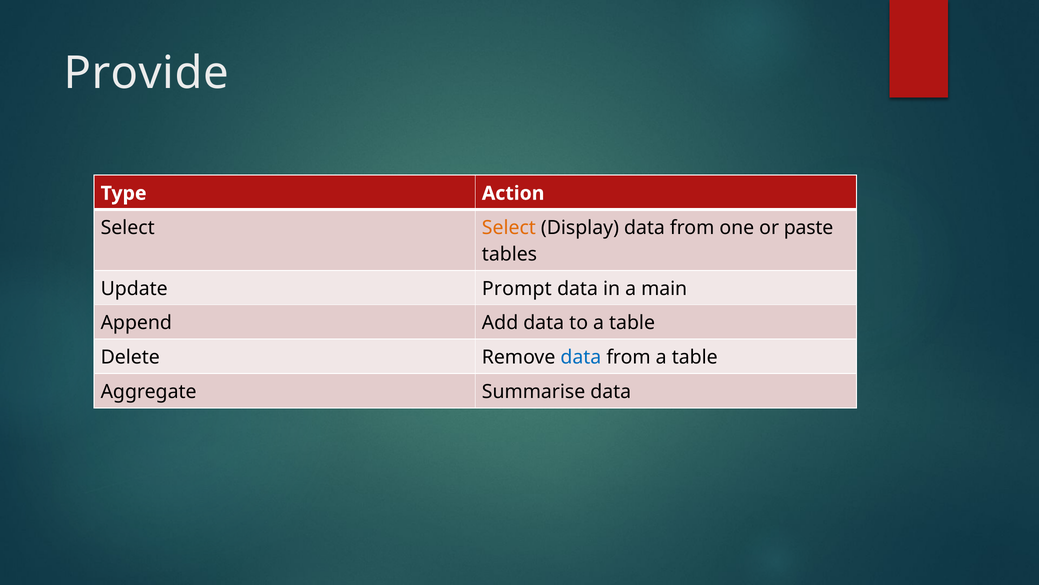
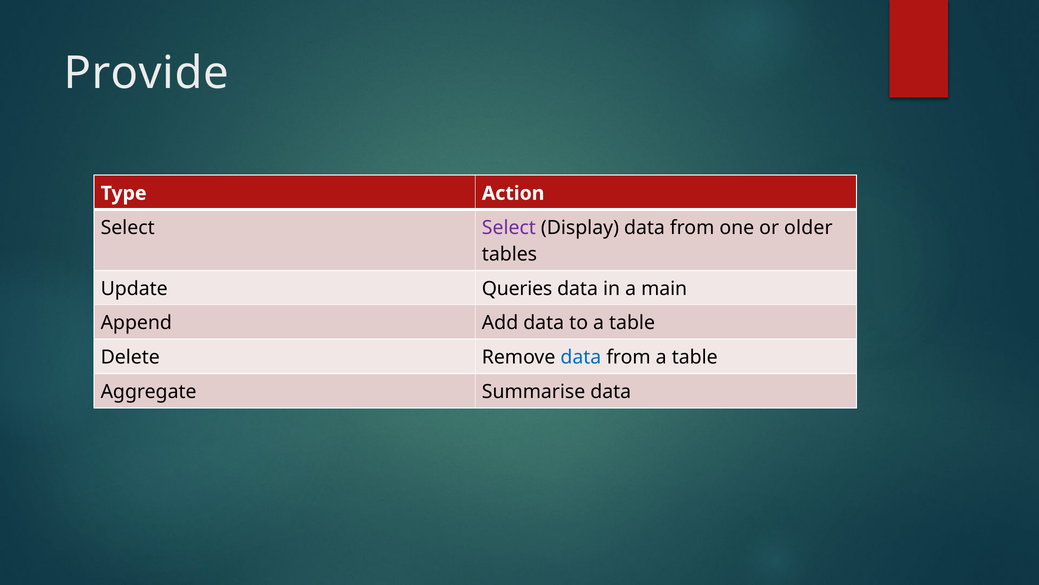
Select at (509, 227) colour: orange -> purple
paste: paste -> older
Prompt: Prompt -> Queries
